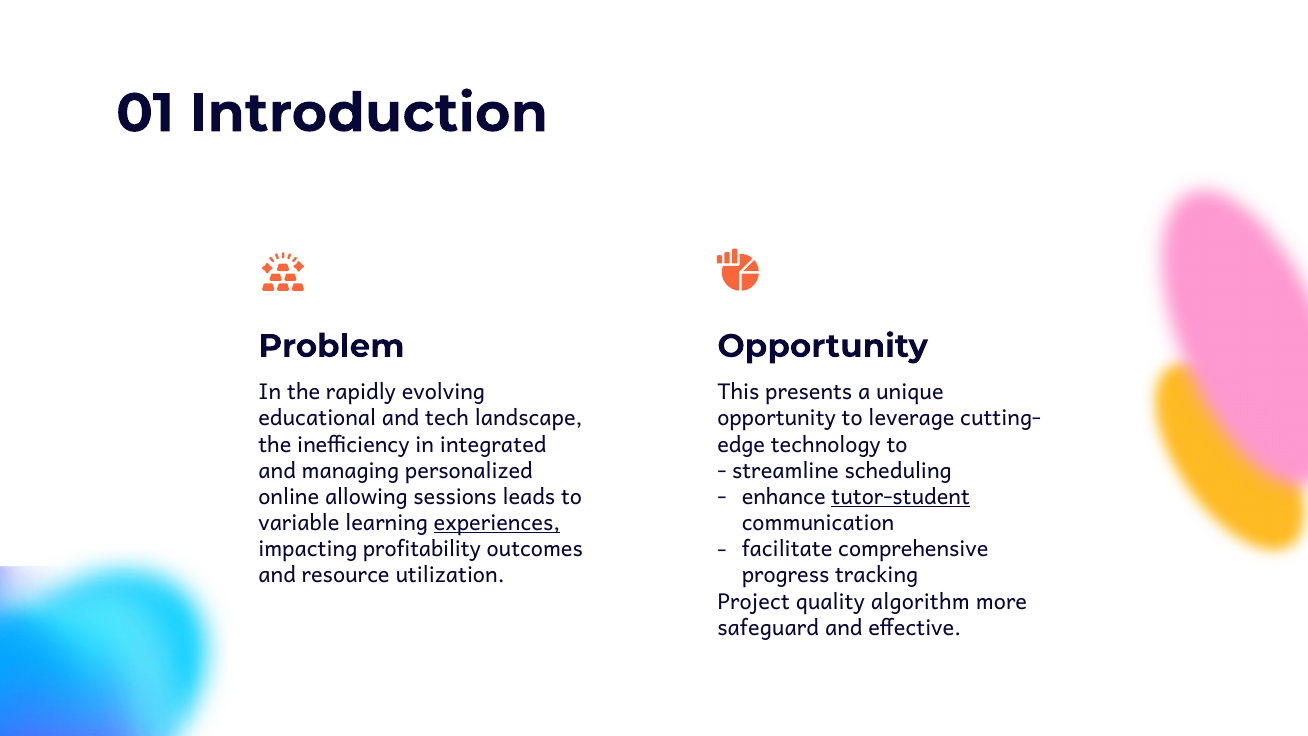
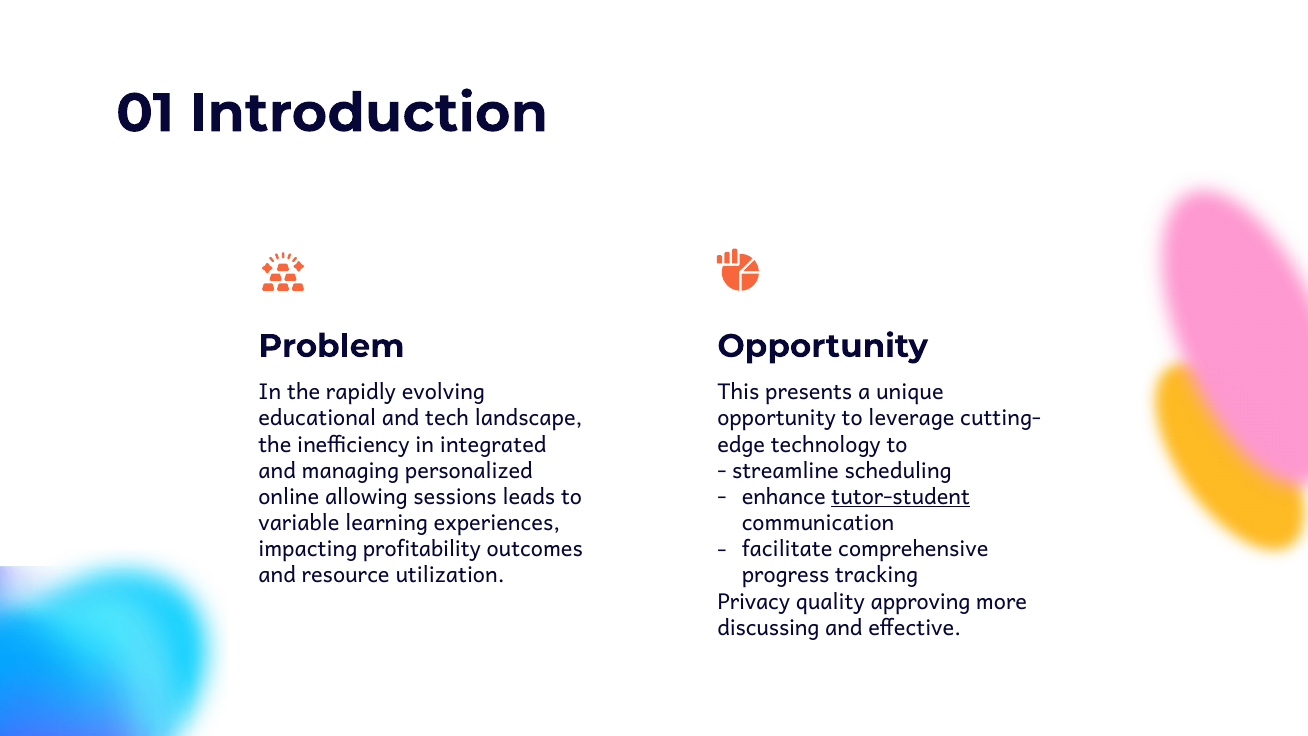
experiences underline: present -> none
Project: Project -> Privacy
algorithm: algorithm -> approving
safeguard: safeguard -> discussing
